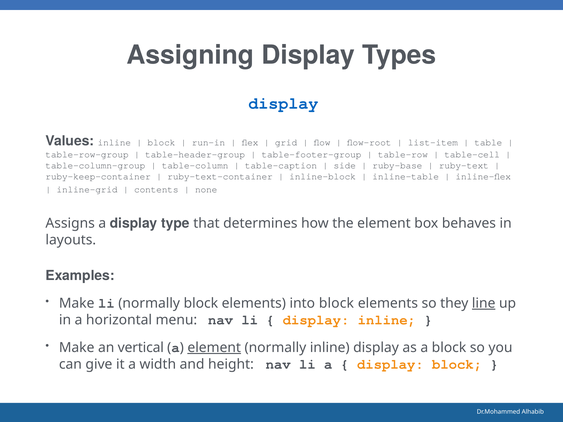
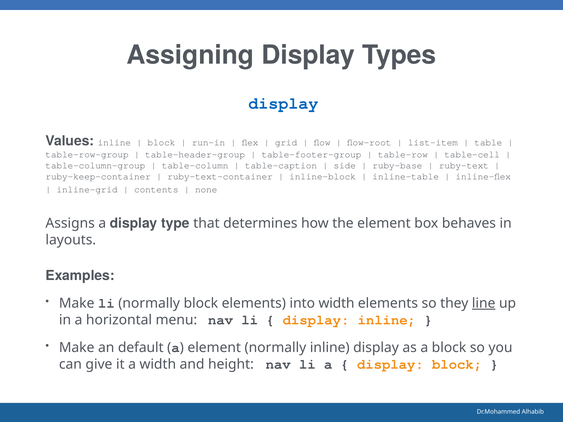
into block: block -> width
vertical: vertical -> default
element at (214, 348) underline: present -> none
